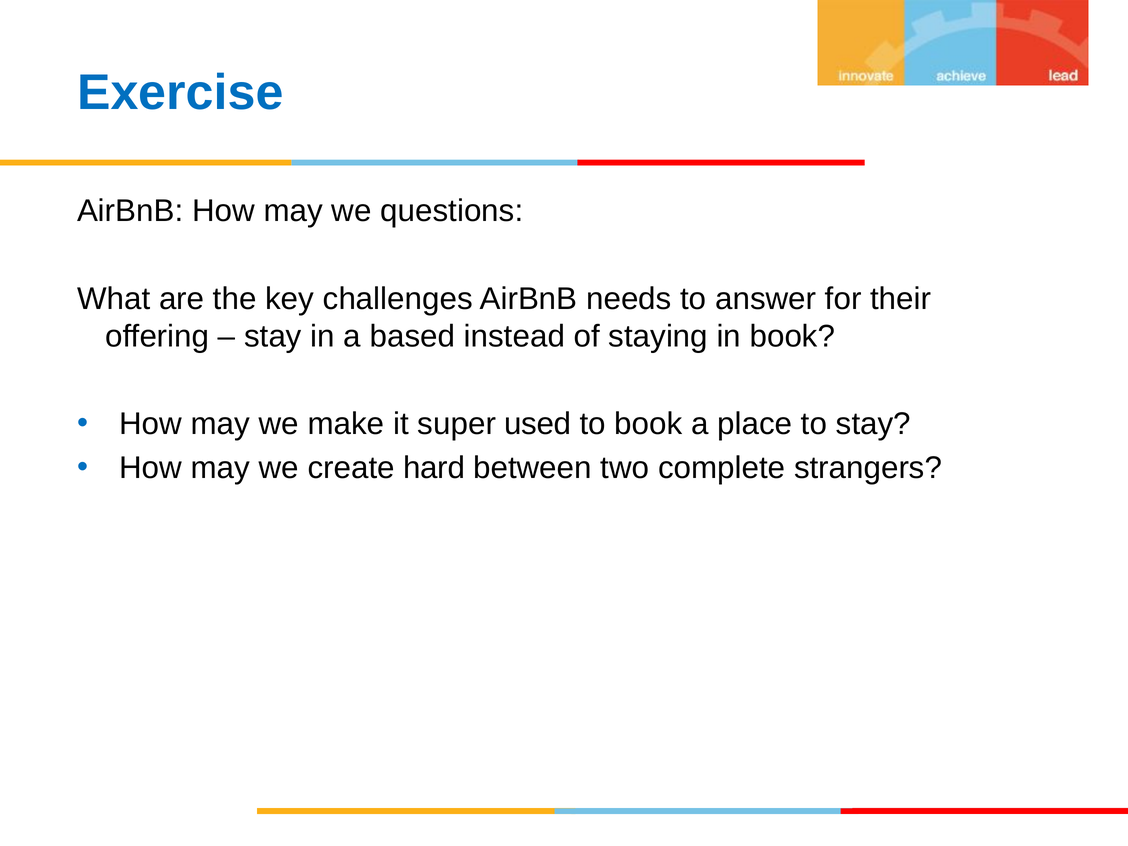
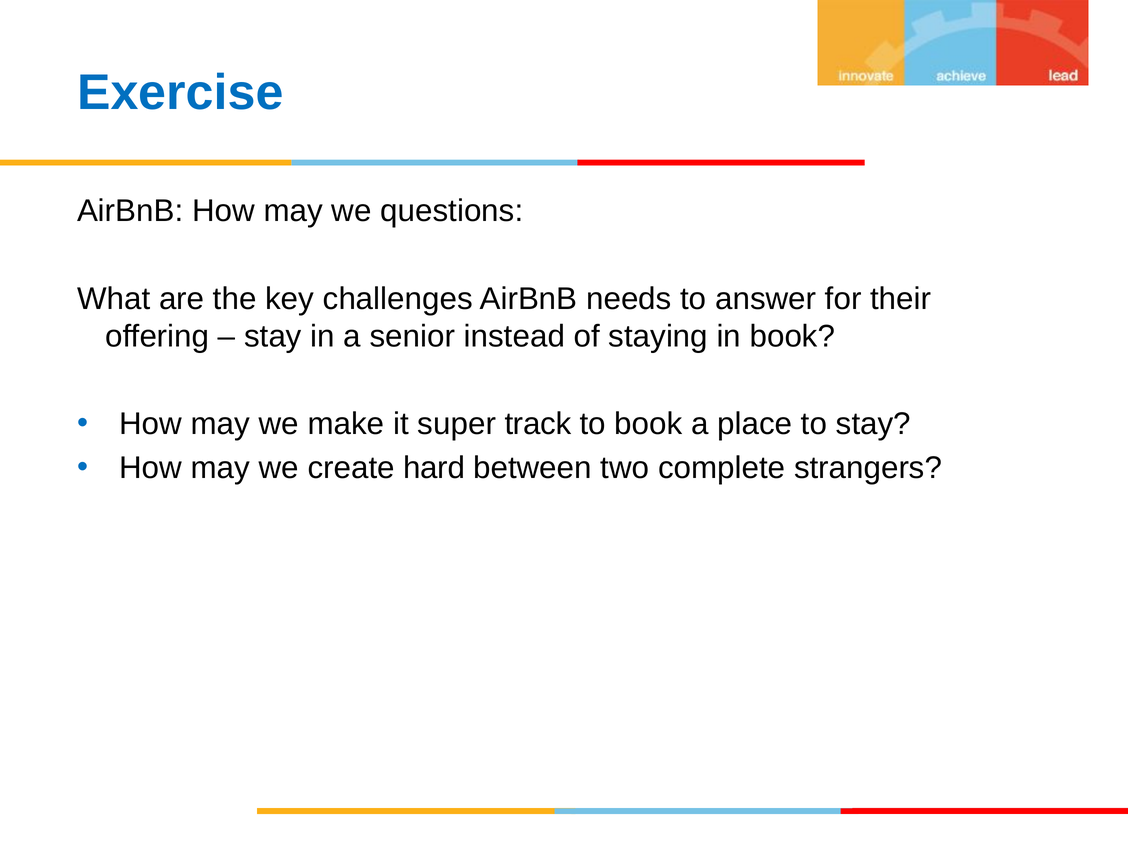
based: based -> senior
used: used -> track
